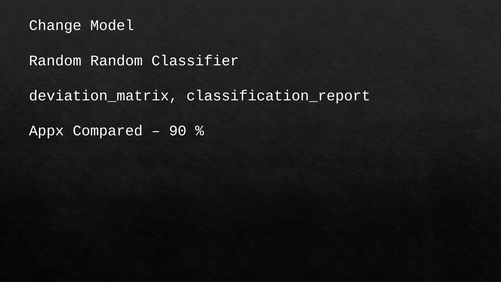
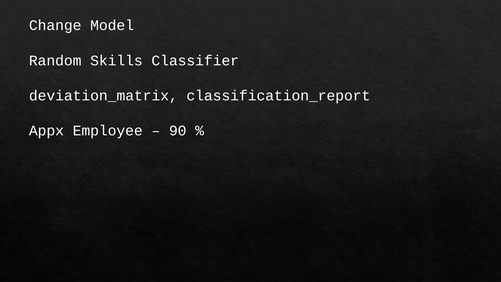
Random Random: Random -> Skills
Compared: Compared -> Employee
